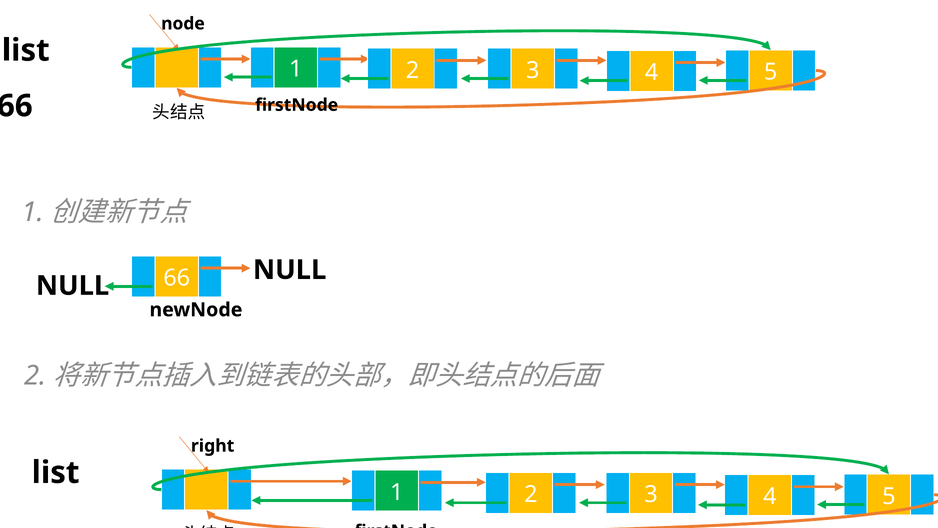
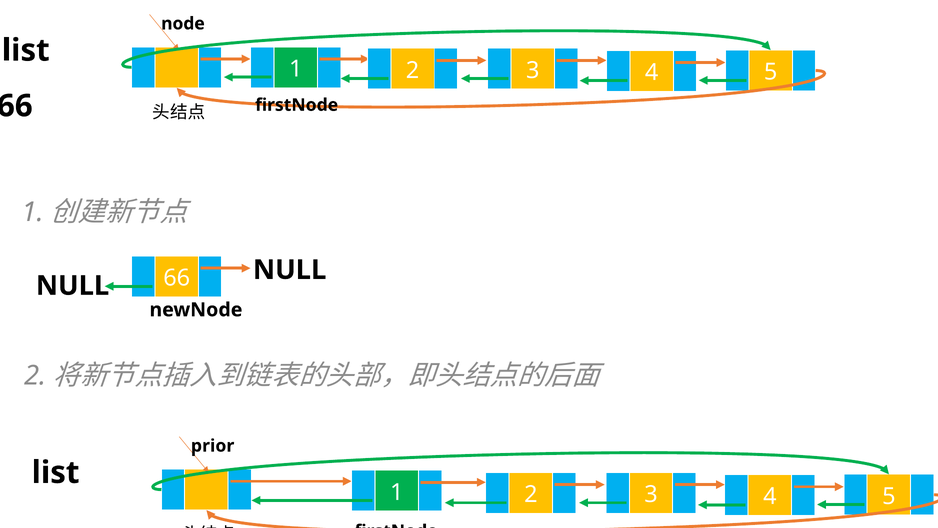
right: right -> prior
